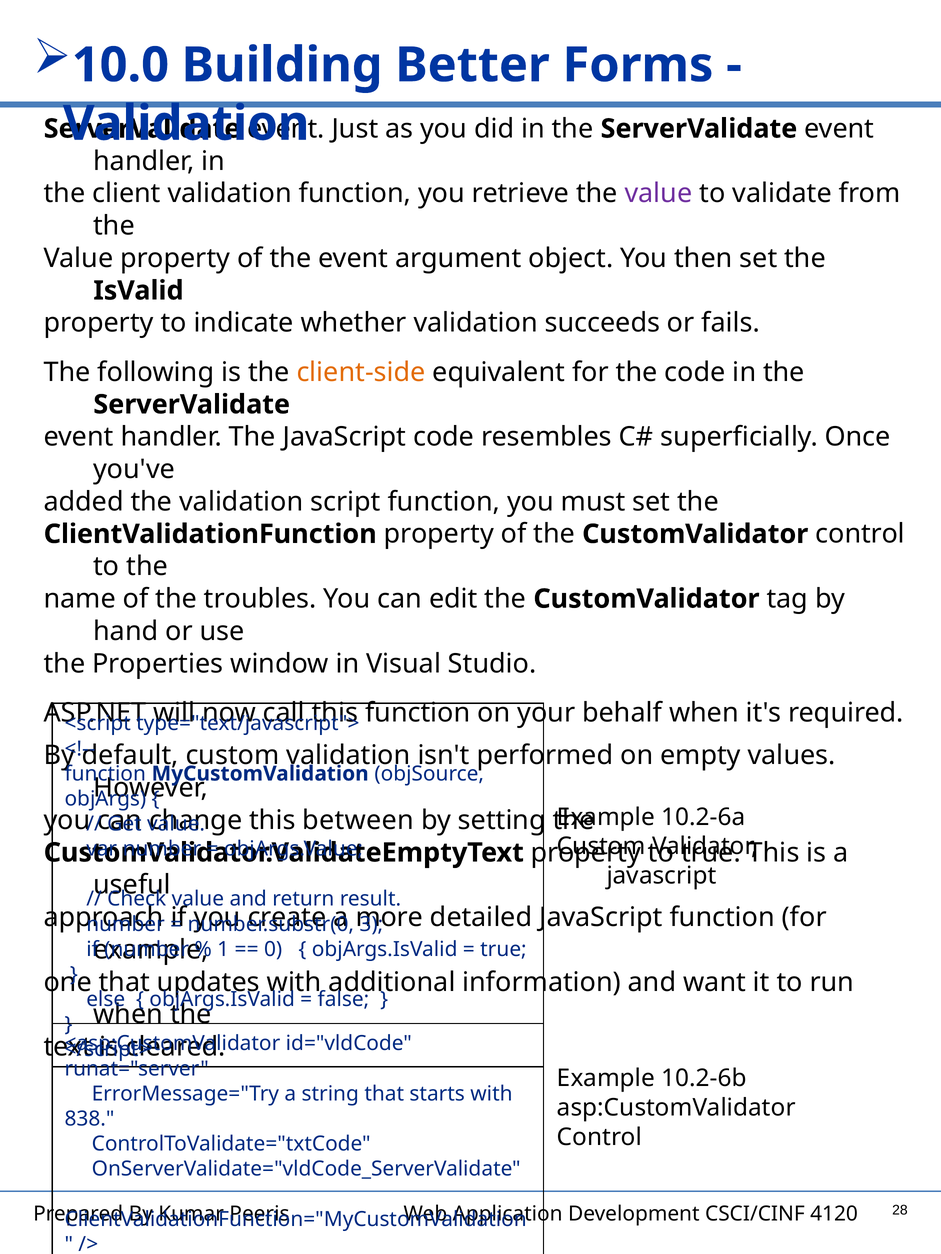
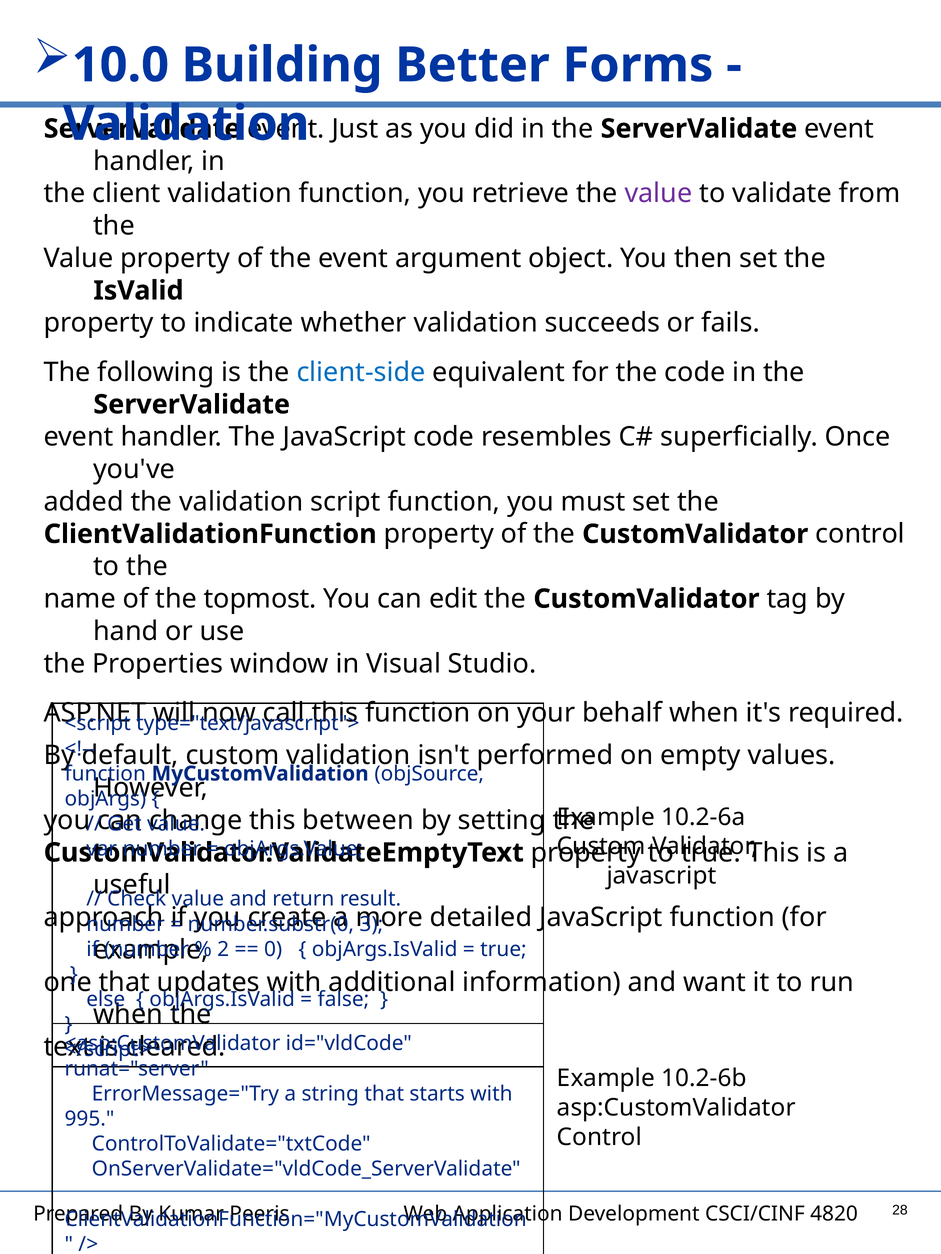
client-side colour: orange -> blue
troubles: troubles -> topmost
1: 1 -> 2
838: 838 -> 995
4120: 4120 -> 4820
